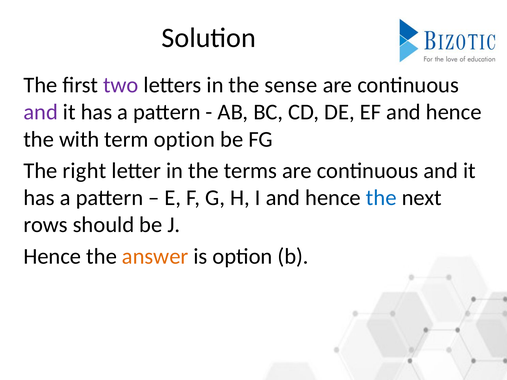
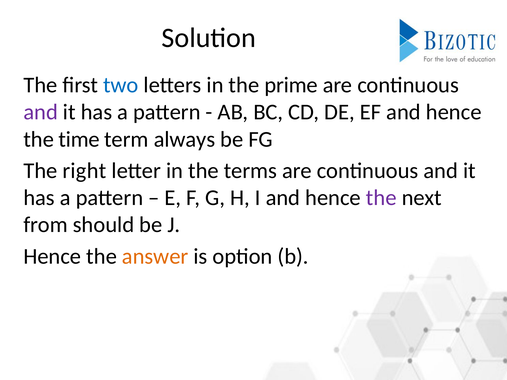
two colour: purple -> blue
sense: sense -> prime
with: with -> time
term option: option -> always
the at (381, 198) colour: blue -> purple
rows: rows -> from
